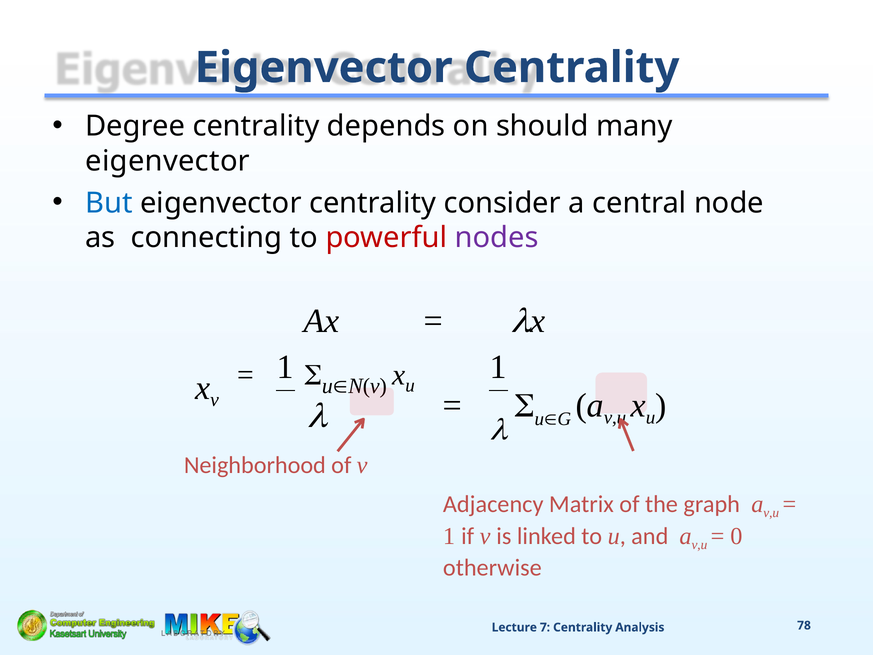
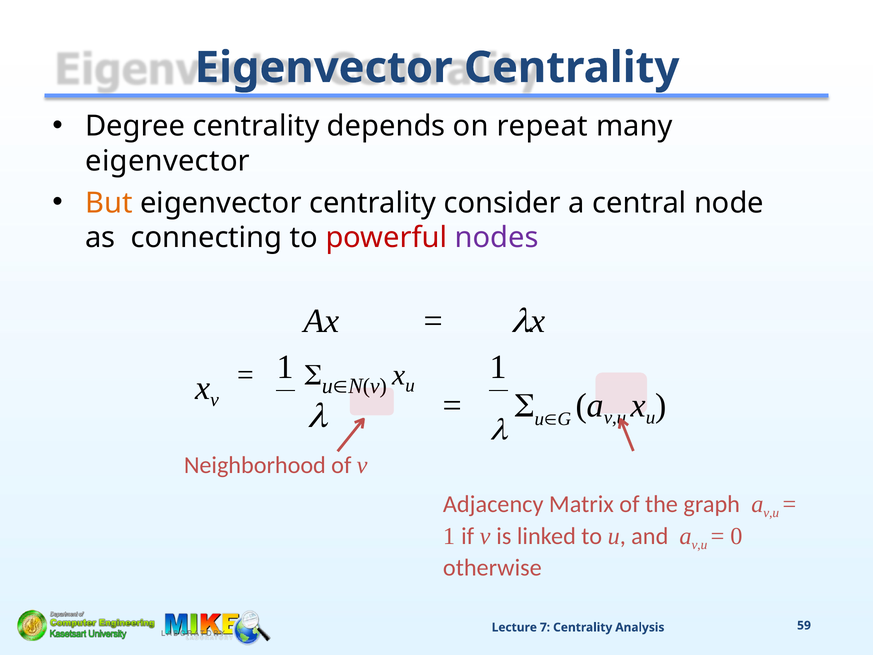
should: should -> repeat
But colour: blue -> orange
78: 78 -> 59
